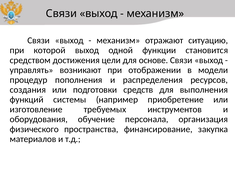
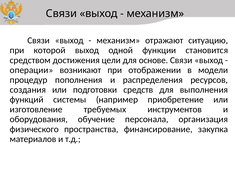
управлять: управлять -> операции
